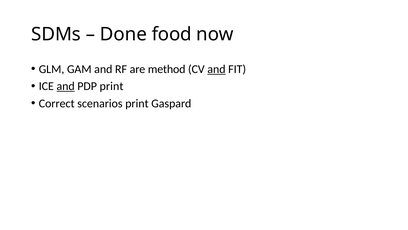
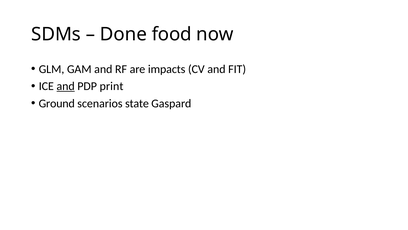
method: method -> impacts
and at (216, 69) underline: present -> none
Correct: Correct -> Ground
scenarios print: print -> state
